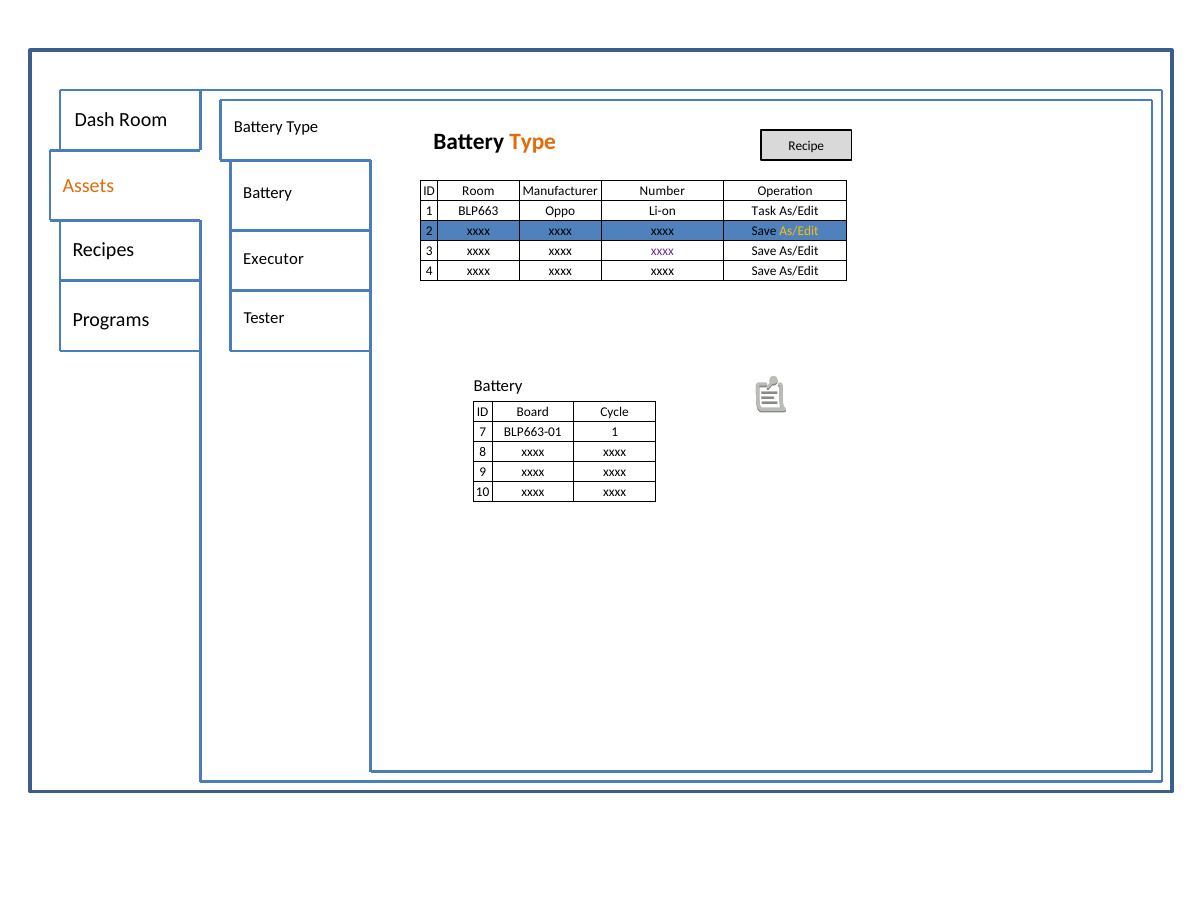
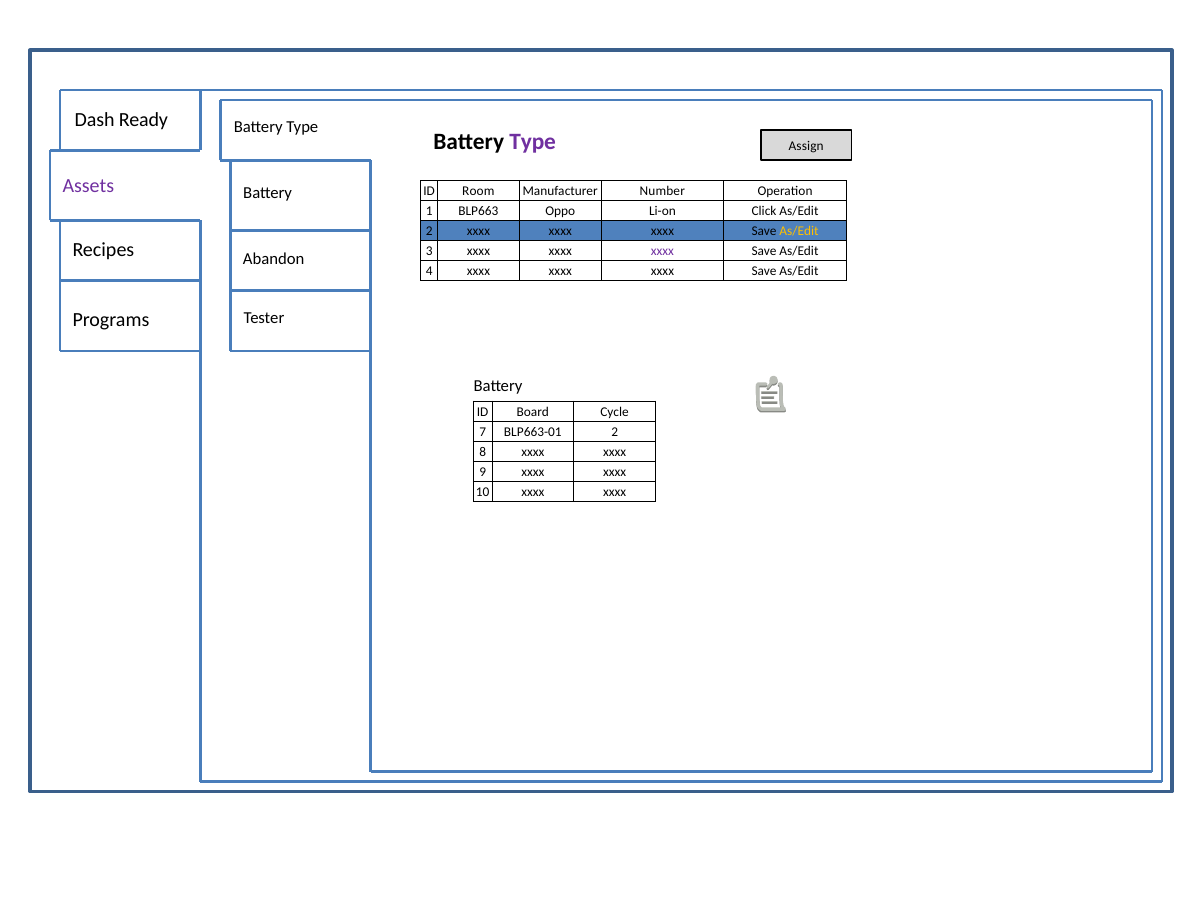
Dash Room: Room -> Ready
Type at (533, 142) colour: orange -> purple
Recipe: Recipe -> Assign
Assets colour: orange -> purple
Task: Task -> Click
Executor: Executor -> Abandon
BLP663-01 1: 1 -> 2
